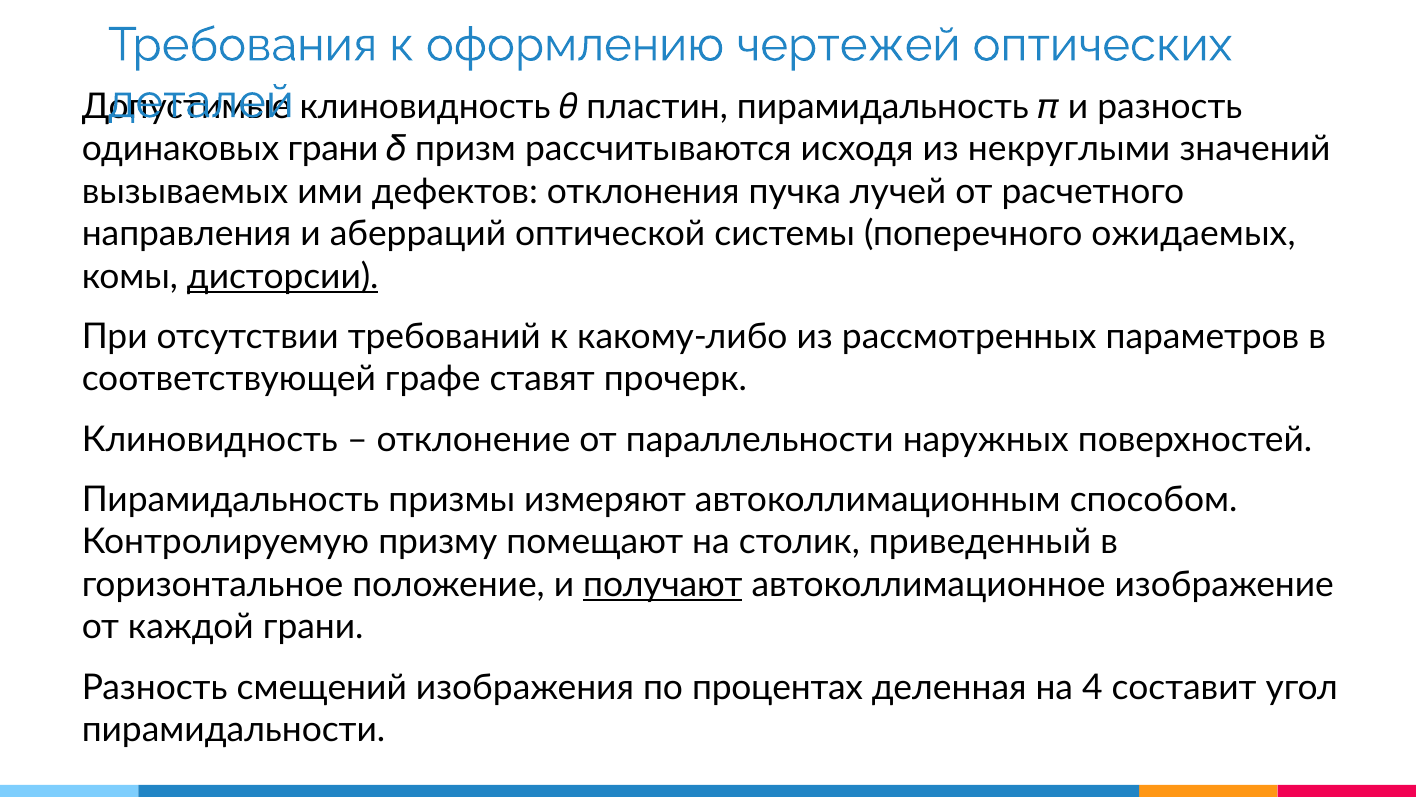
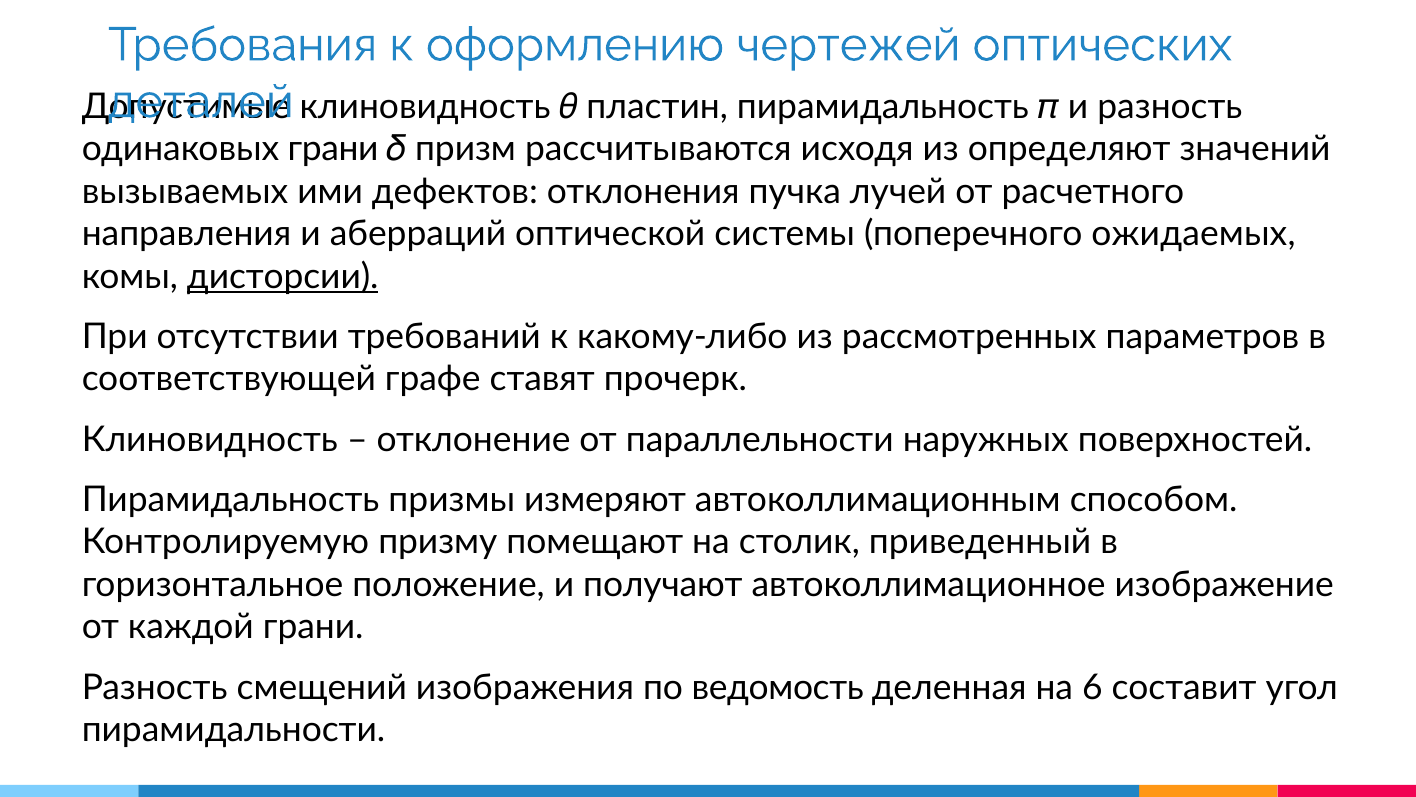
некруглыми: некруглыми -> определяют
получают underline: present -> none
процентах: процентах -> ведомость
4: 4 -> 6
